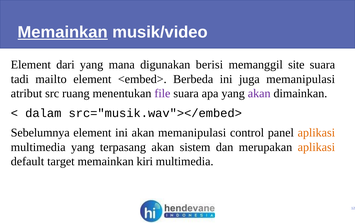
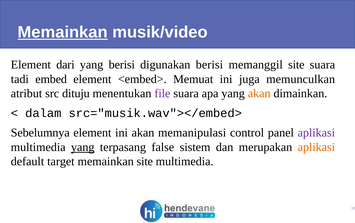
yang mana: mana -> berisi
mailto: mailto -> embed
Berbeda: Berbeda -> Memuat
juga memanipulasi: memanipulasi -> memunculkan
ruang: ruang -> dituju
akan at (259, 94) colour: purple -> orange
aplikasi at (316, 133) colour: orange -> purple
yang at (83, 148) underline: none -> present
terpasang akan: akan -> false
memainkan kiri: kiri -> site
